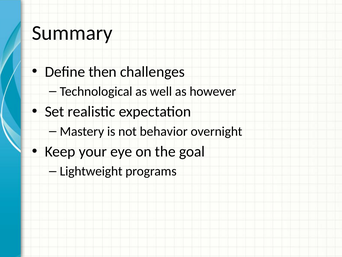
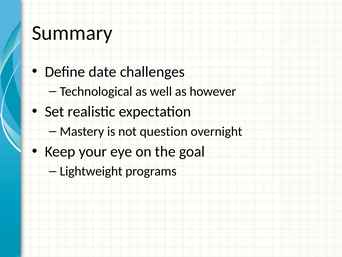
then: then -> date
behavior: behavior -> question
